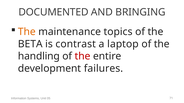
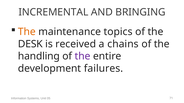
DOCUMENTED: DOCUMENTED -> INCREMENTAL
BETA: BETA -> DESK
contrast: contrast -> received
laptop: laptop -> chains
the at (83, 56) colour: red -> purple
